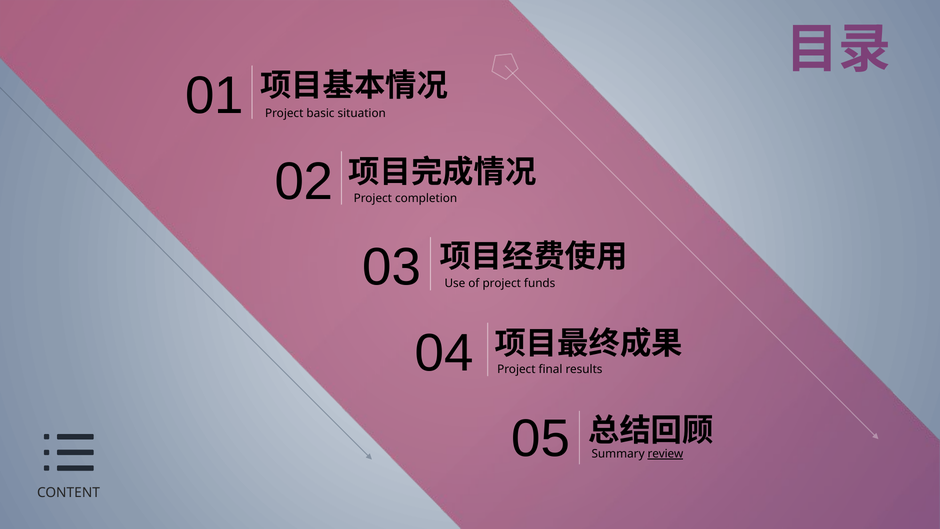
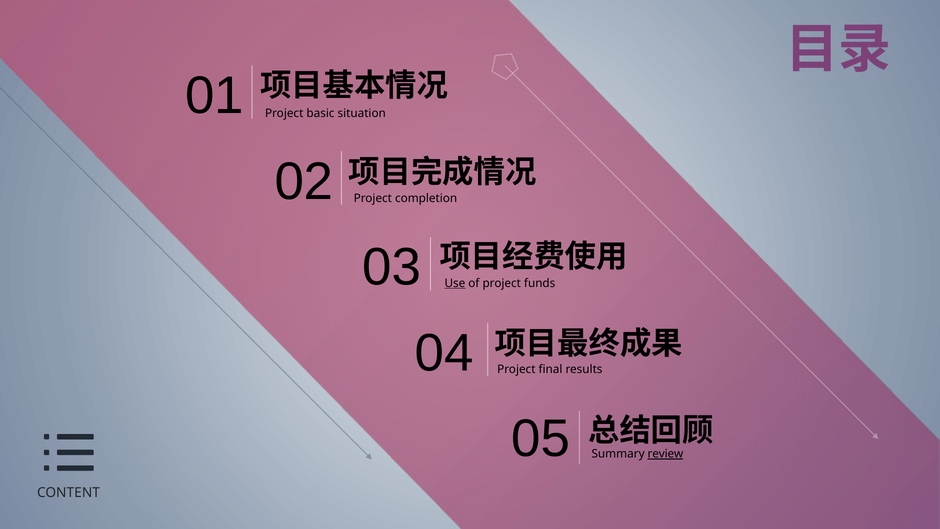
Use underline: none -> present
